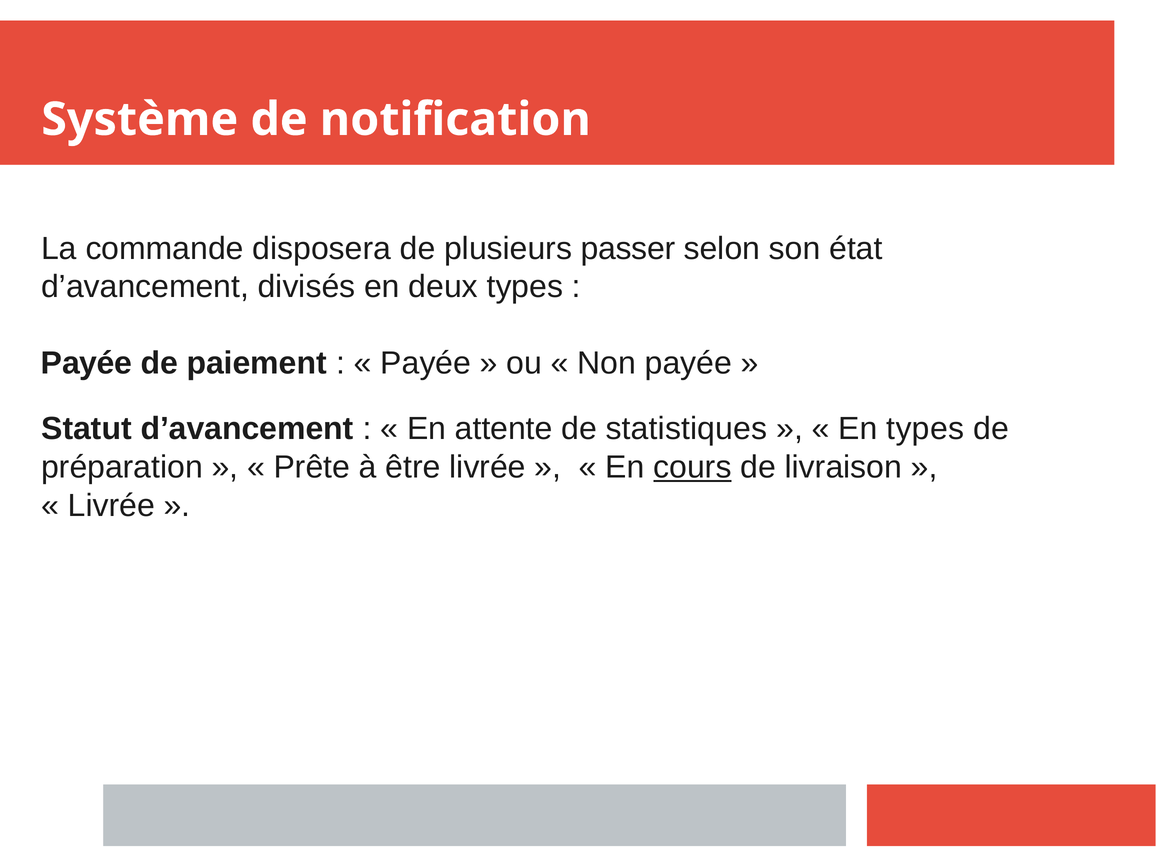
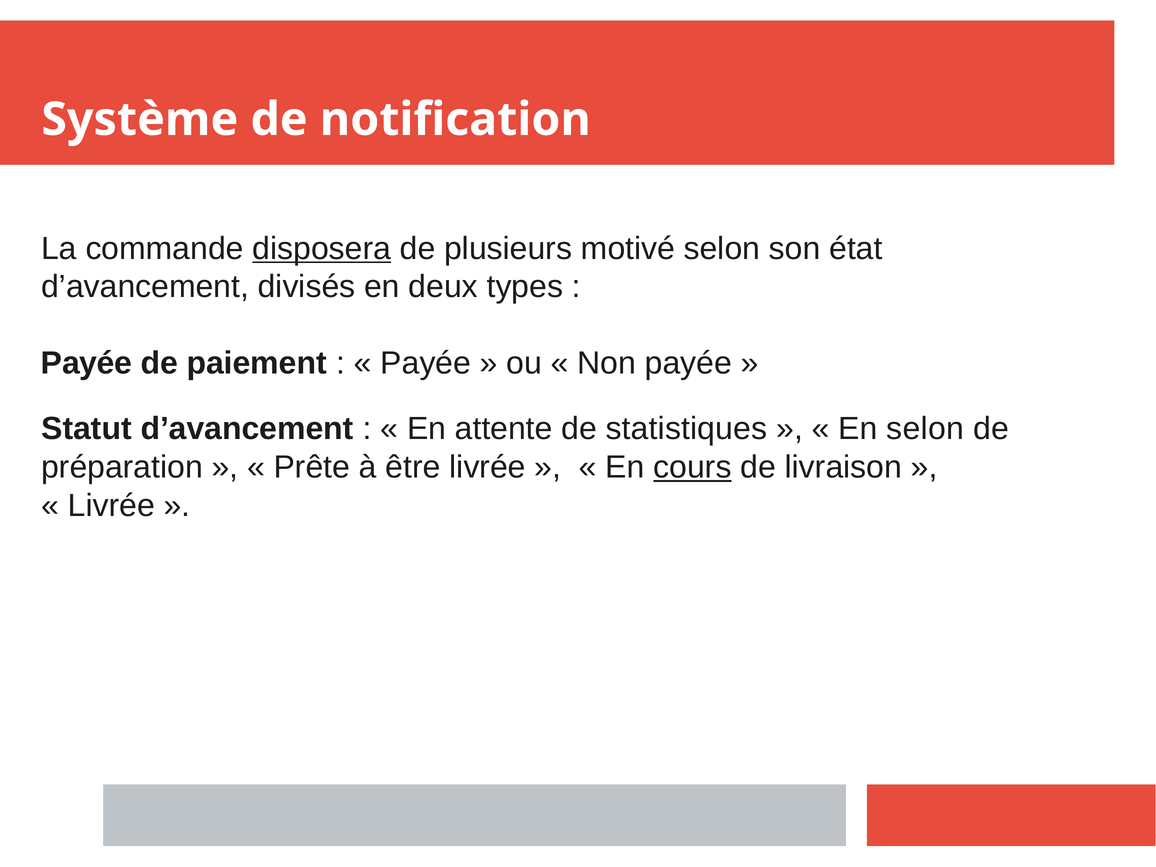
disposera underline: none -> present
passer: passer -> motivé
En types: types -> selon
